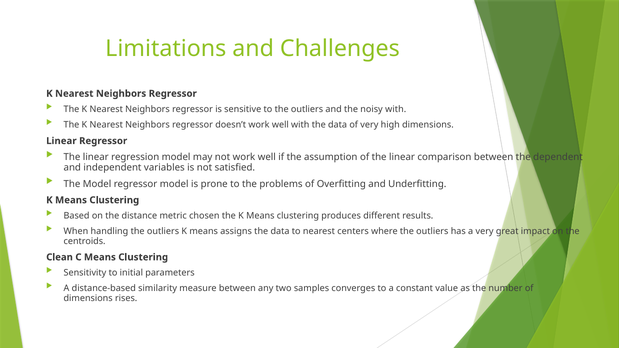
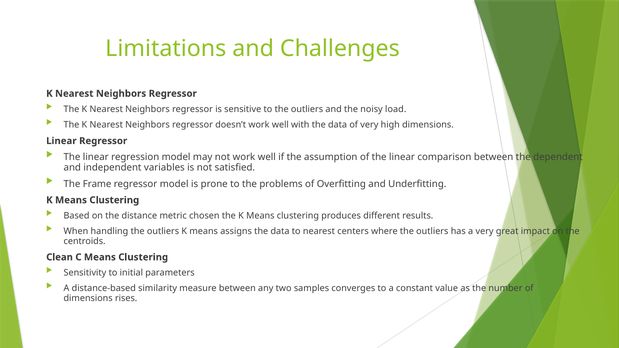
noisy with: with -> load
The Model: Model -> Frame
